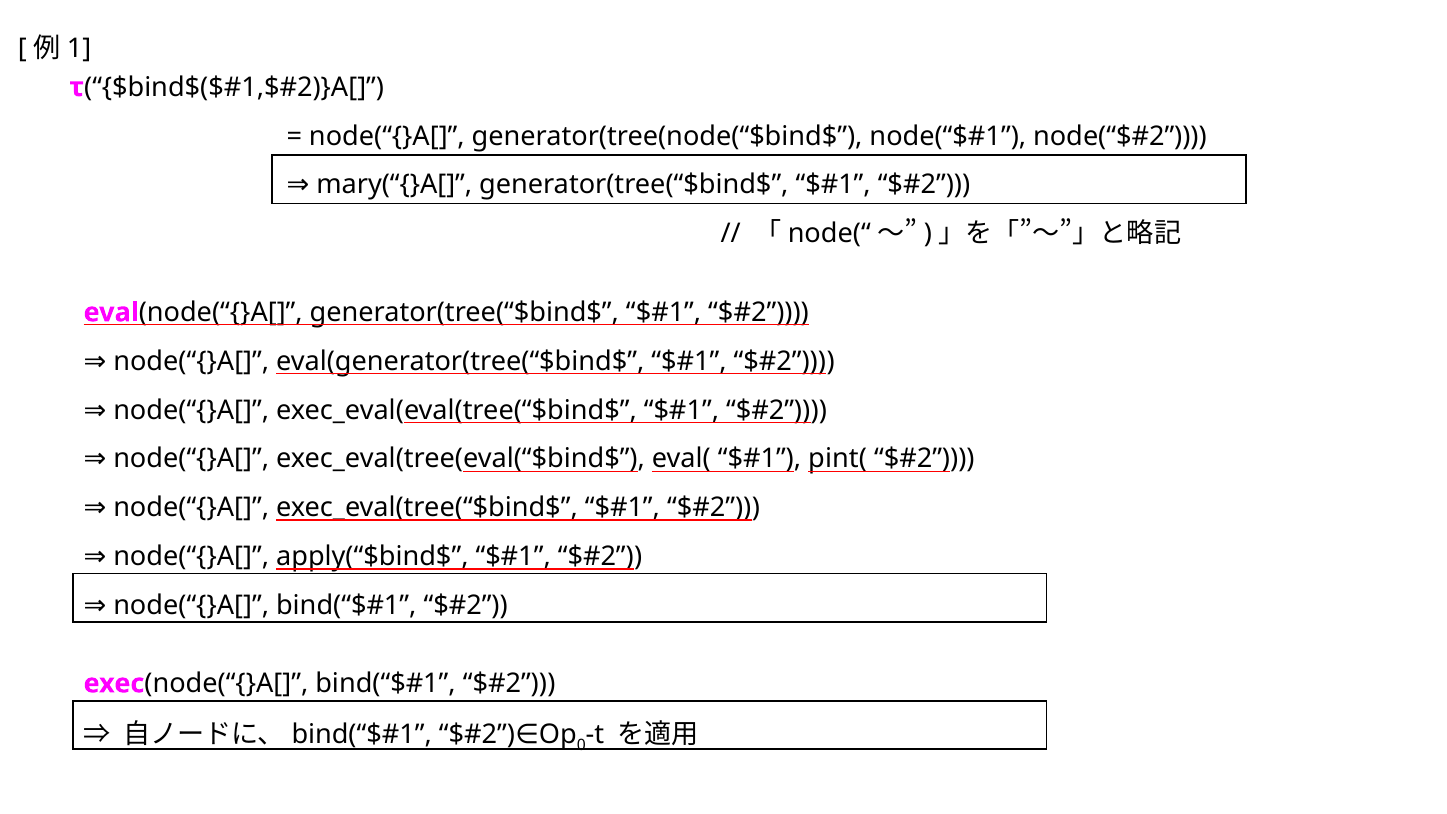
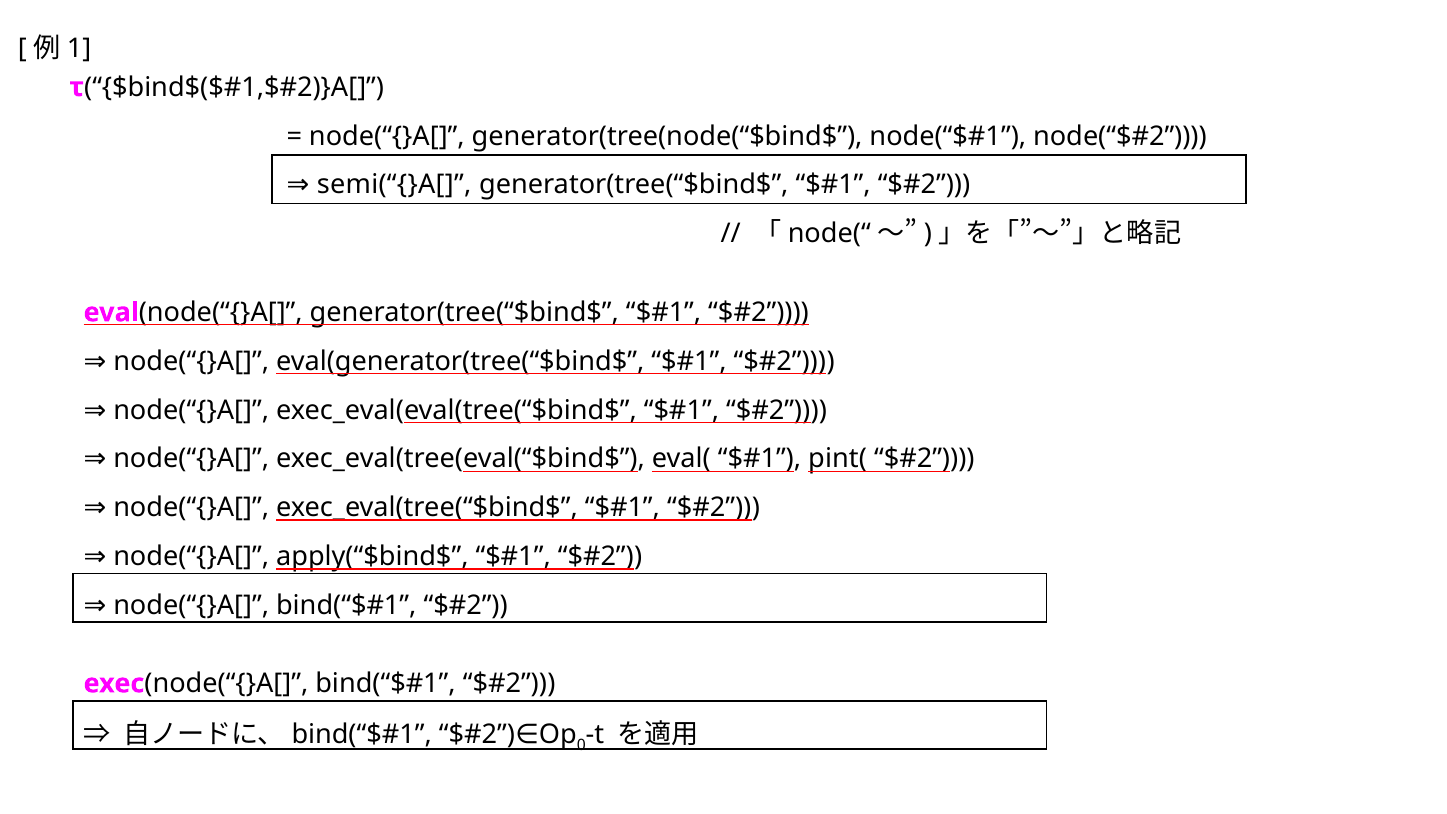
mary(“{}A[: mary(“{}A[ -> semi(“{}A[
